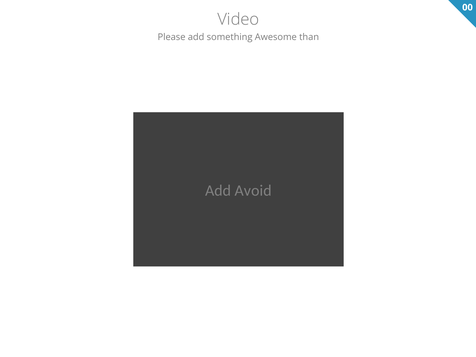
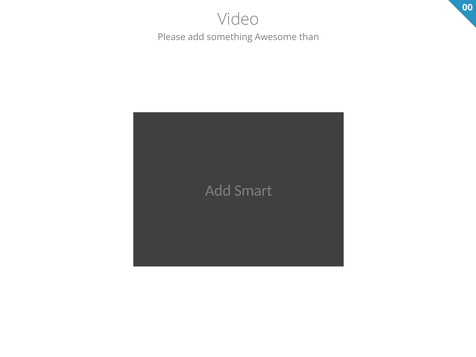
Avoid: Avoid -> Smart
